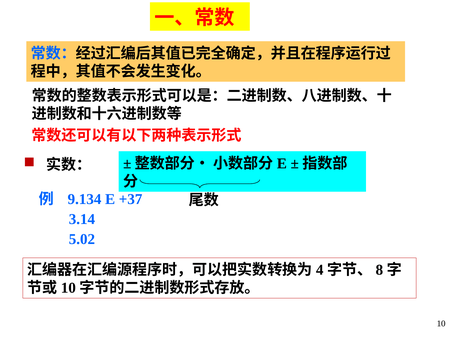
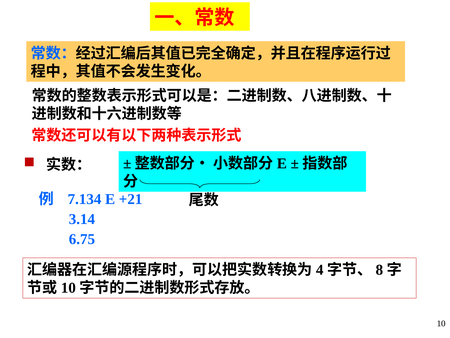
9.134: 9.134 -> 7.134
+37: +37 -> +21
5.02: 5.02 -> 6.75
